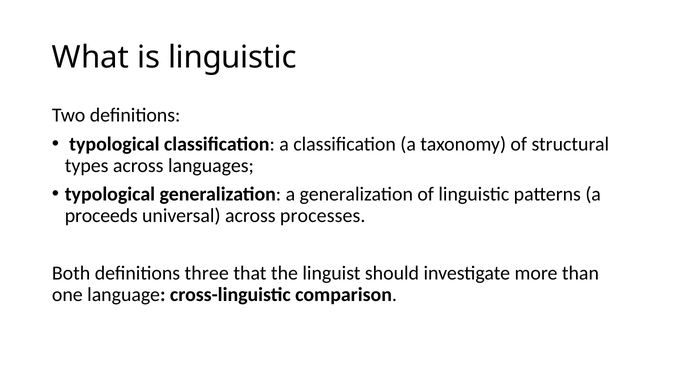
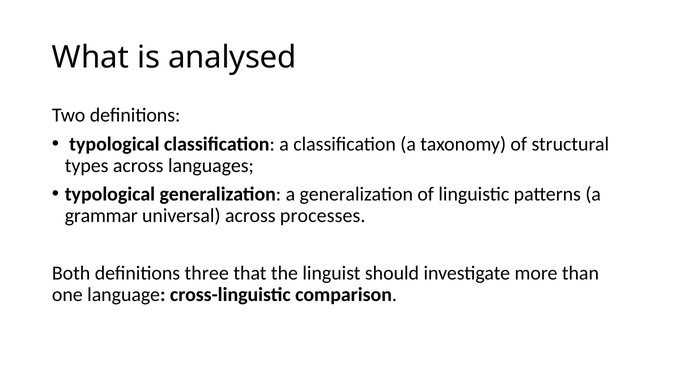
is linguistic: linguistic -> analysed
proceeds: proceeds -> grammar
